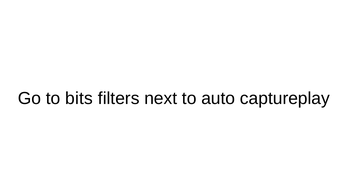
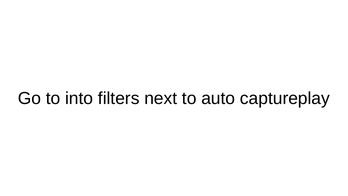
bits: bits -> into
